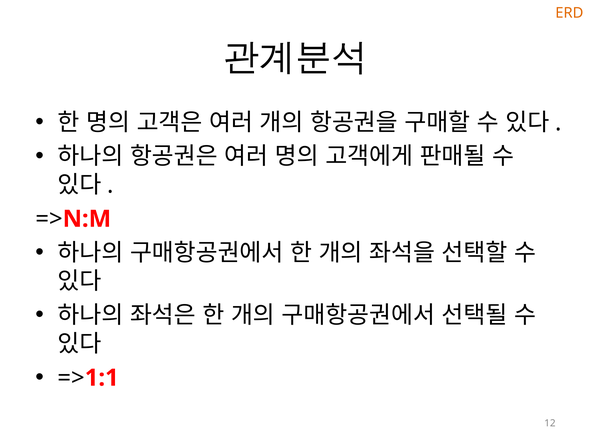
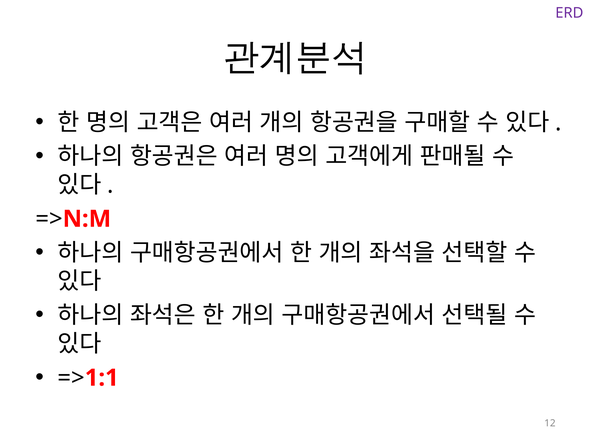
ERD colour: orange -> purple
